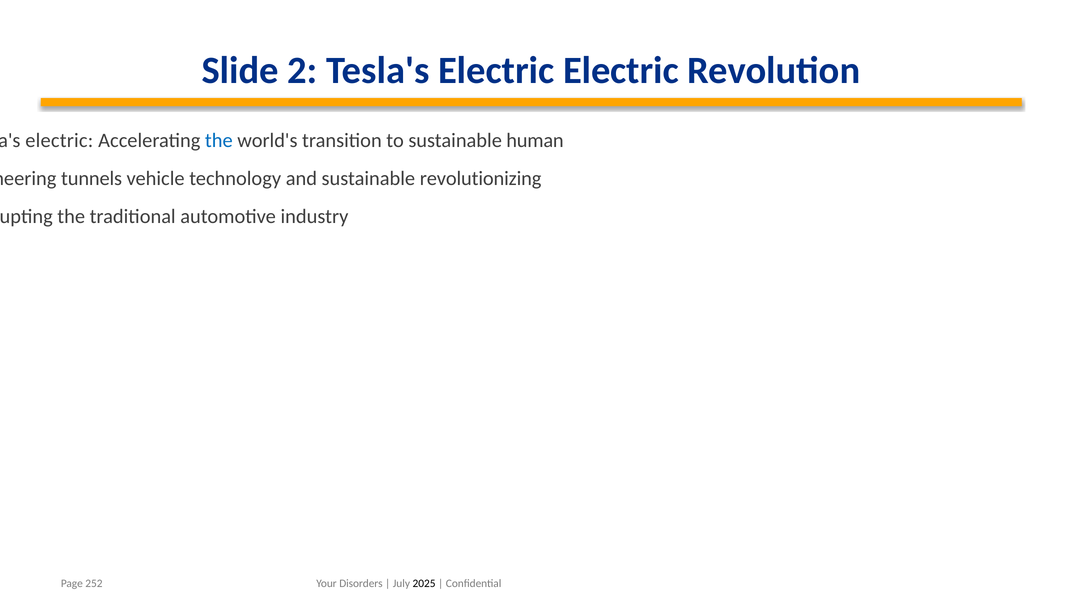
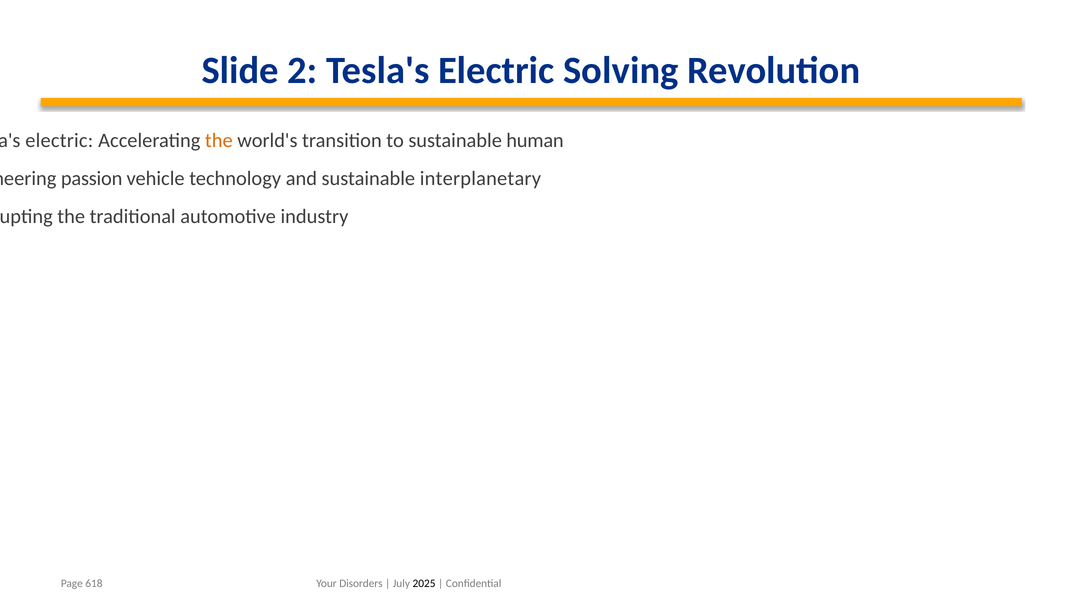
Electric Electric: Electric -> Solving
the at (219, 140) colour: blue -> orange
tunnels: tunnels -> passion
revolutionizing: revolutionizing -> interplanetary
252: 252 -> 618
